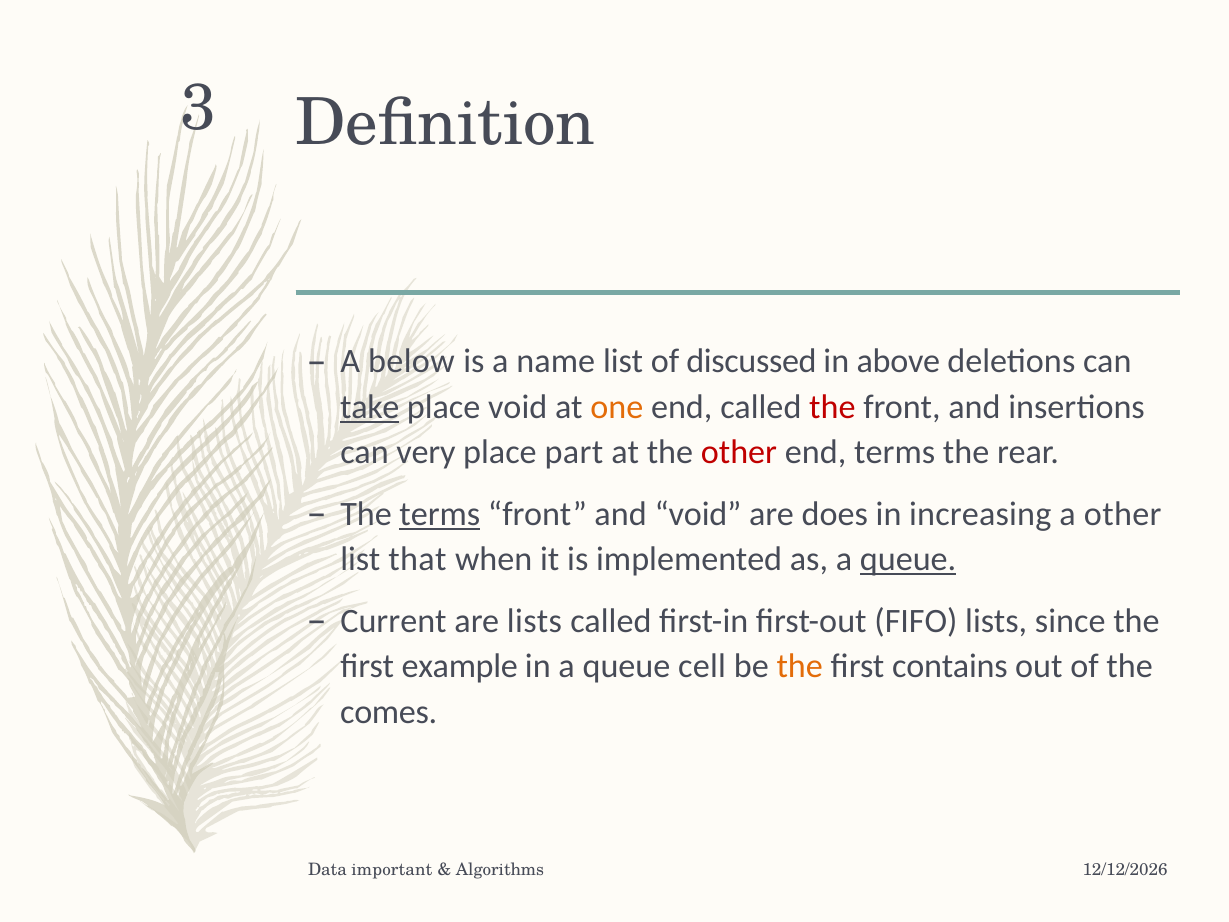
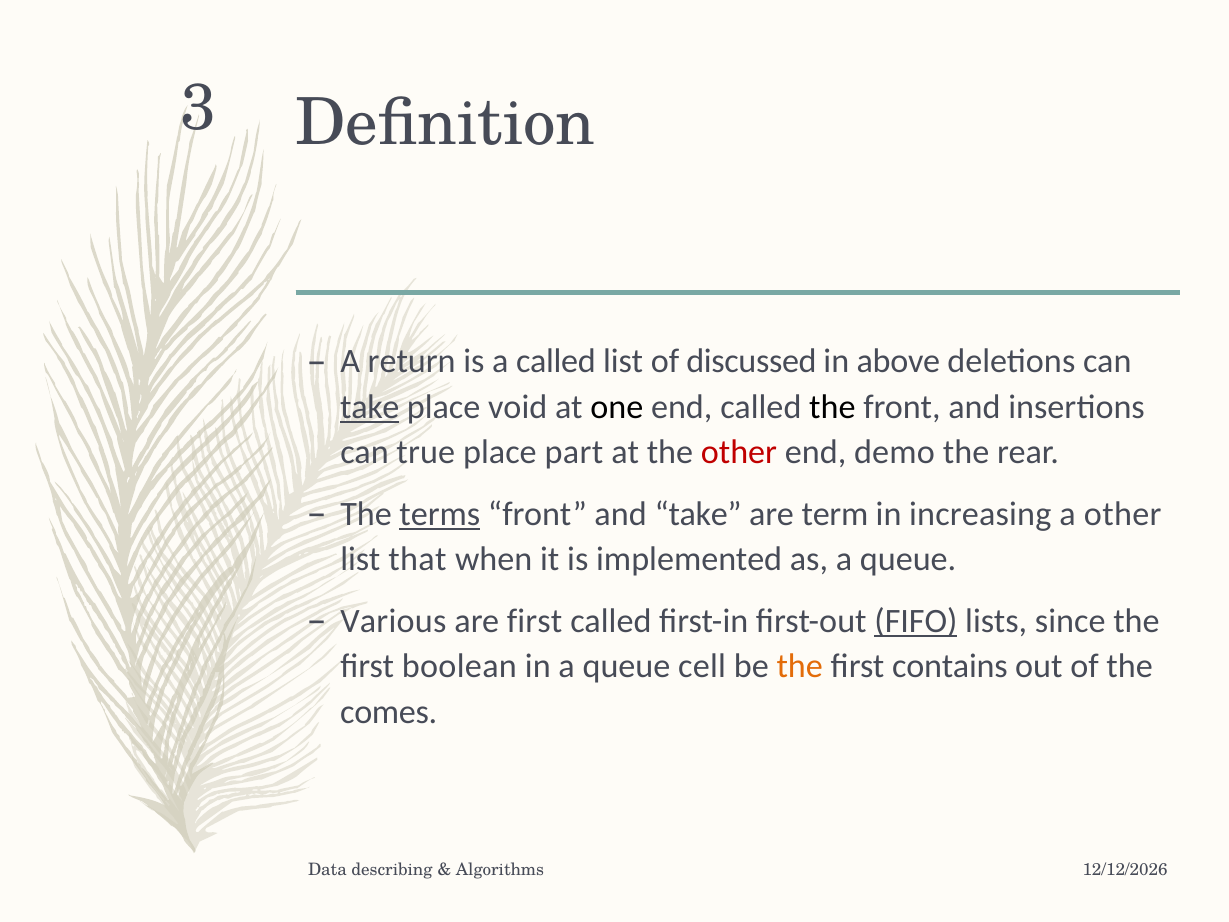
below: below -> return
a name: name -> called
one colour: orange -> black
the at (832, 407) colour: red -> black
very: very -> true
end terms: terms -> demo
and void: void -> take
does: does -> term
queue at (908, 559) underline: present -> none
Current: Current -> Various
are lists: lists -> first
FIFO underline: none -> present
example: example -> boolean
important: important -> describing
